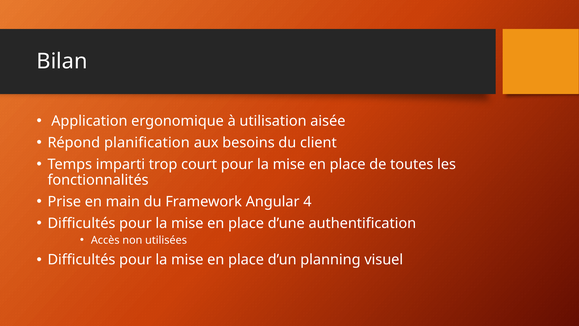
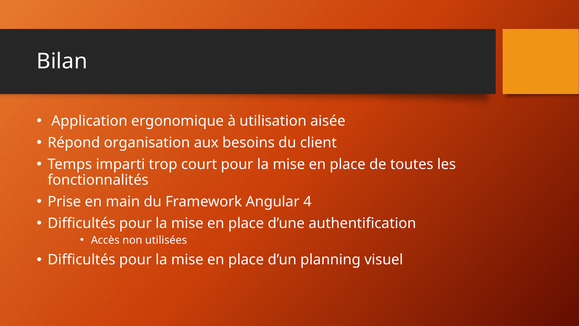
planification: planification -> organisation
